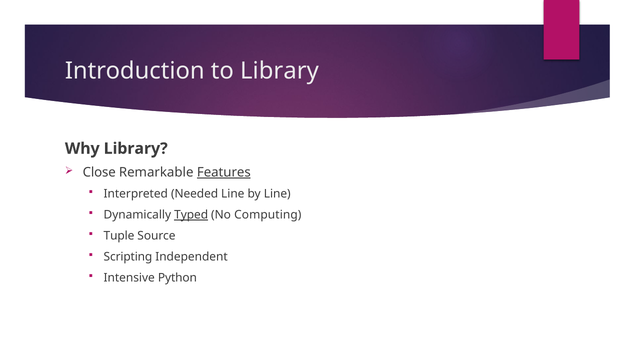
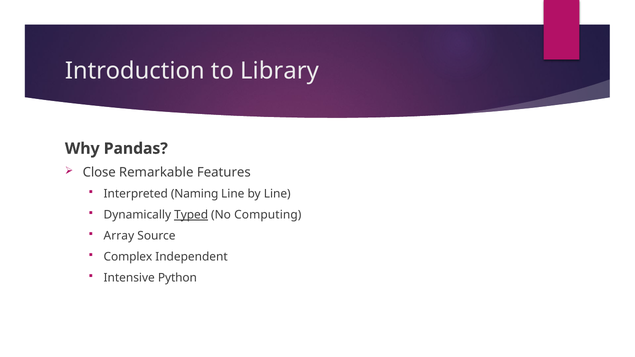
Why Library: Library -> Pandas
Features underline: present -> none
Needed: Needed -> Naming
Tuple: Tuple -> Array
Scripting: Scripting -> Complex
